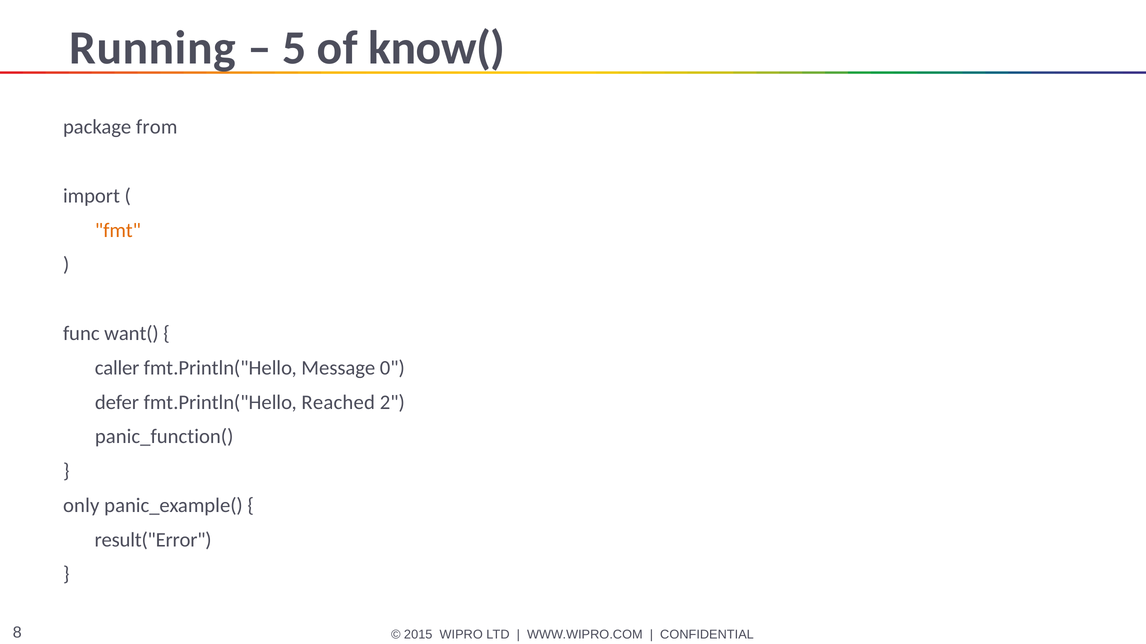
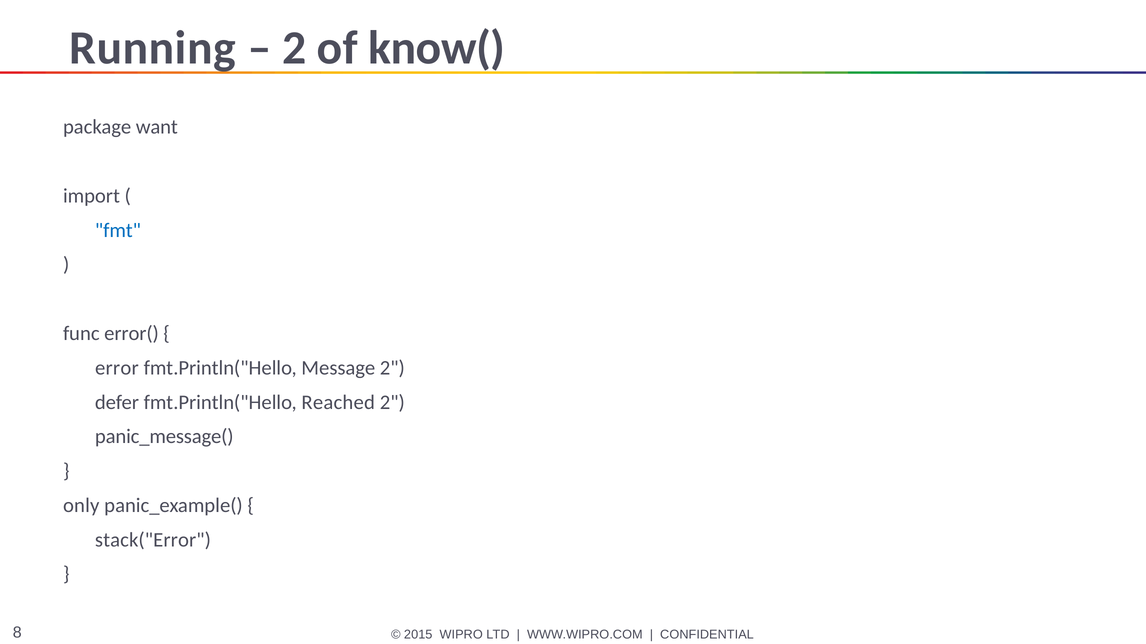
5 at (294, 48): 5 -> 2
from: from -> want
fmt colour: orange -> blue
want(: want( -> error(
caller: caller -> error
Message 0: 0 -> 2
panic_function(: panic_function( -> panic_message(
result("Error: result("Error -> stack("Error
